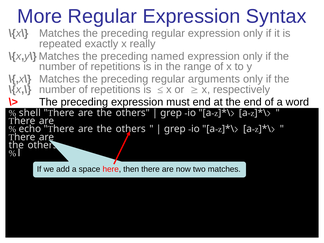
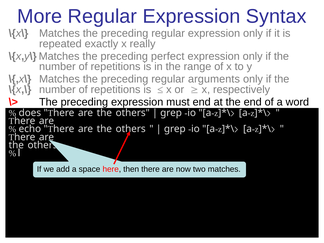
named: named -> perfect
shell: shell -> does
